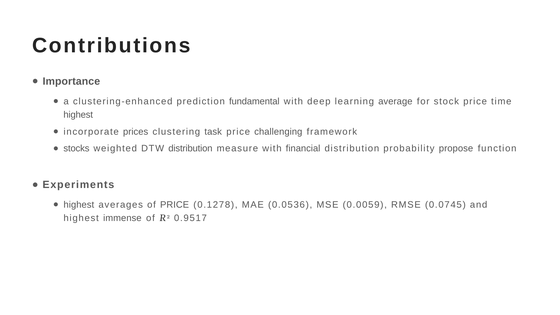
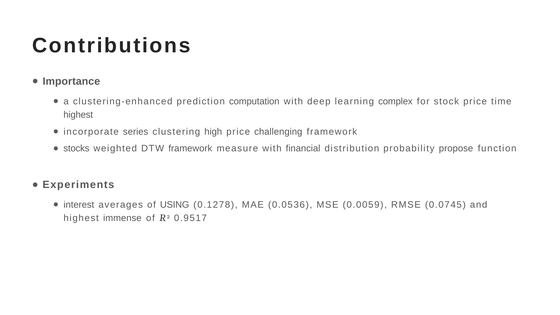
fundamental: fundamental -> computation
average: average -> complex
prices: prices -> series
task: task -> high
DTW distribution: distribution -> framework
highest at (79, 205): highest -> interest
of PRICE: PRICE -> USING
